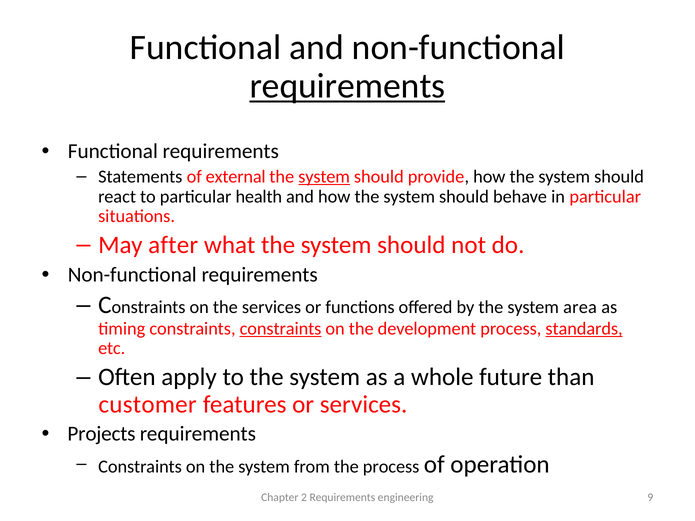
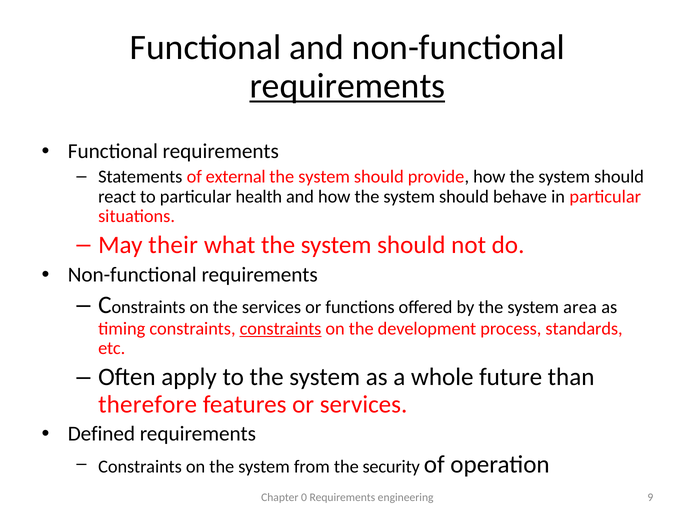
system at (324, 177) underline: present -> none
after: after -> their
standards underline: present -> none
customer: customer -> therefore
Projects: Projects -> Defined
the process: process -> security
2: 2 -> 0
